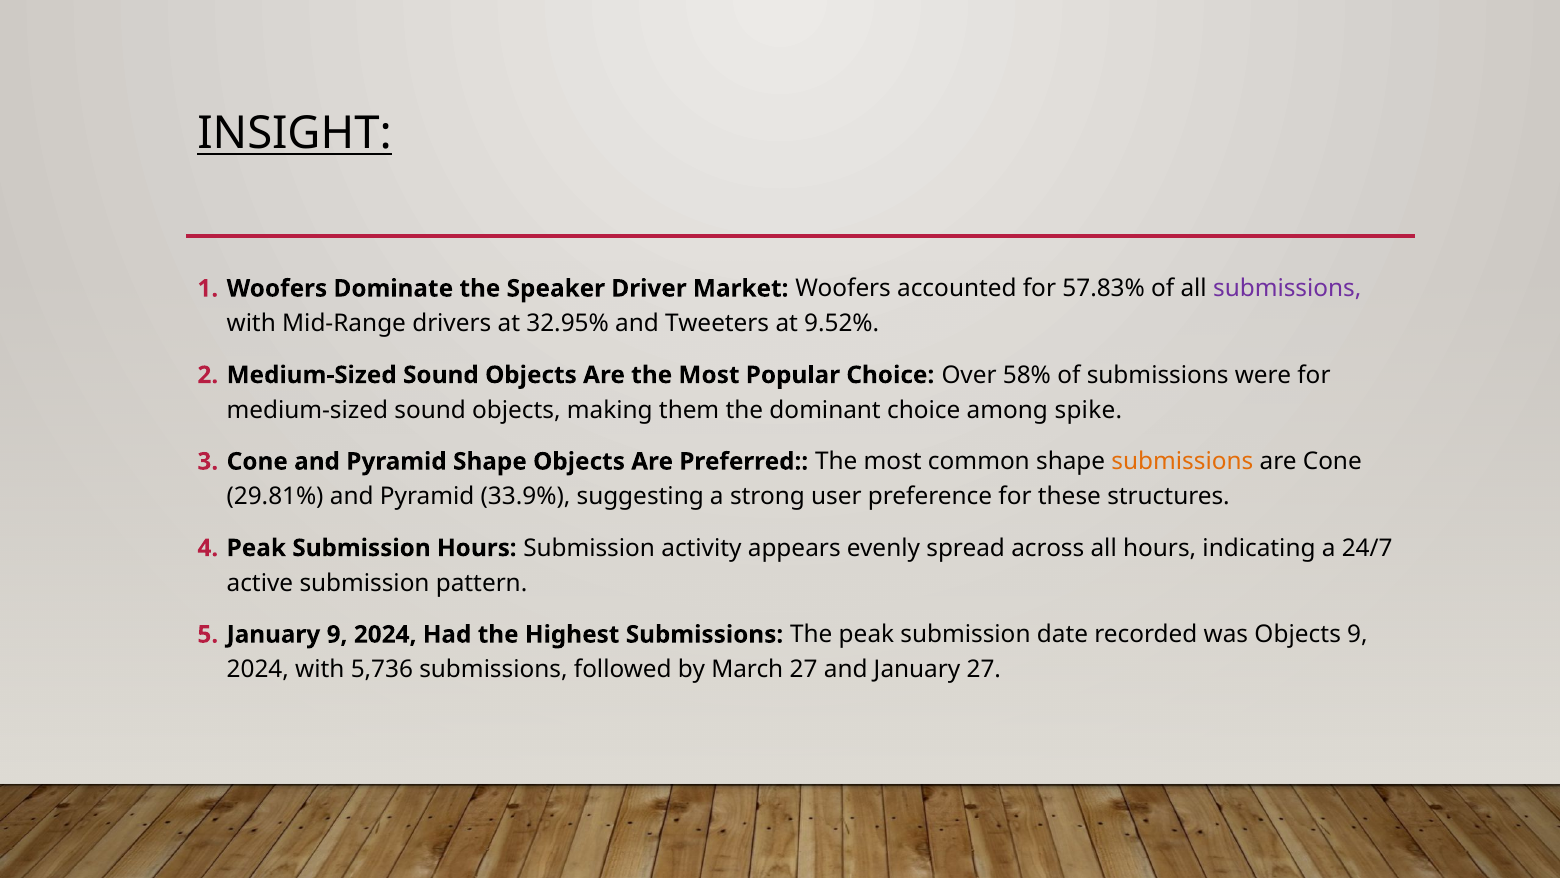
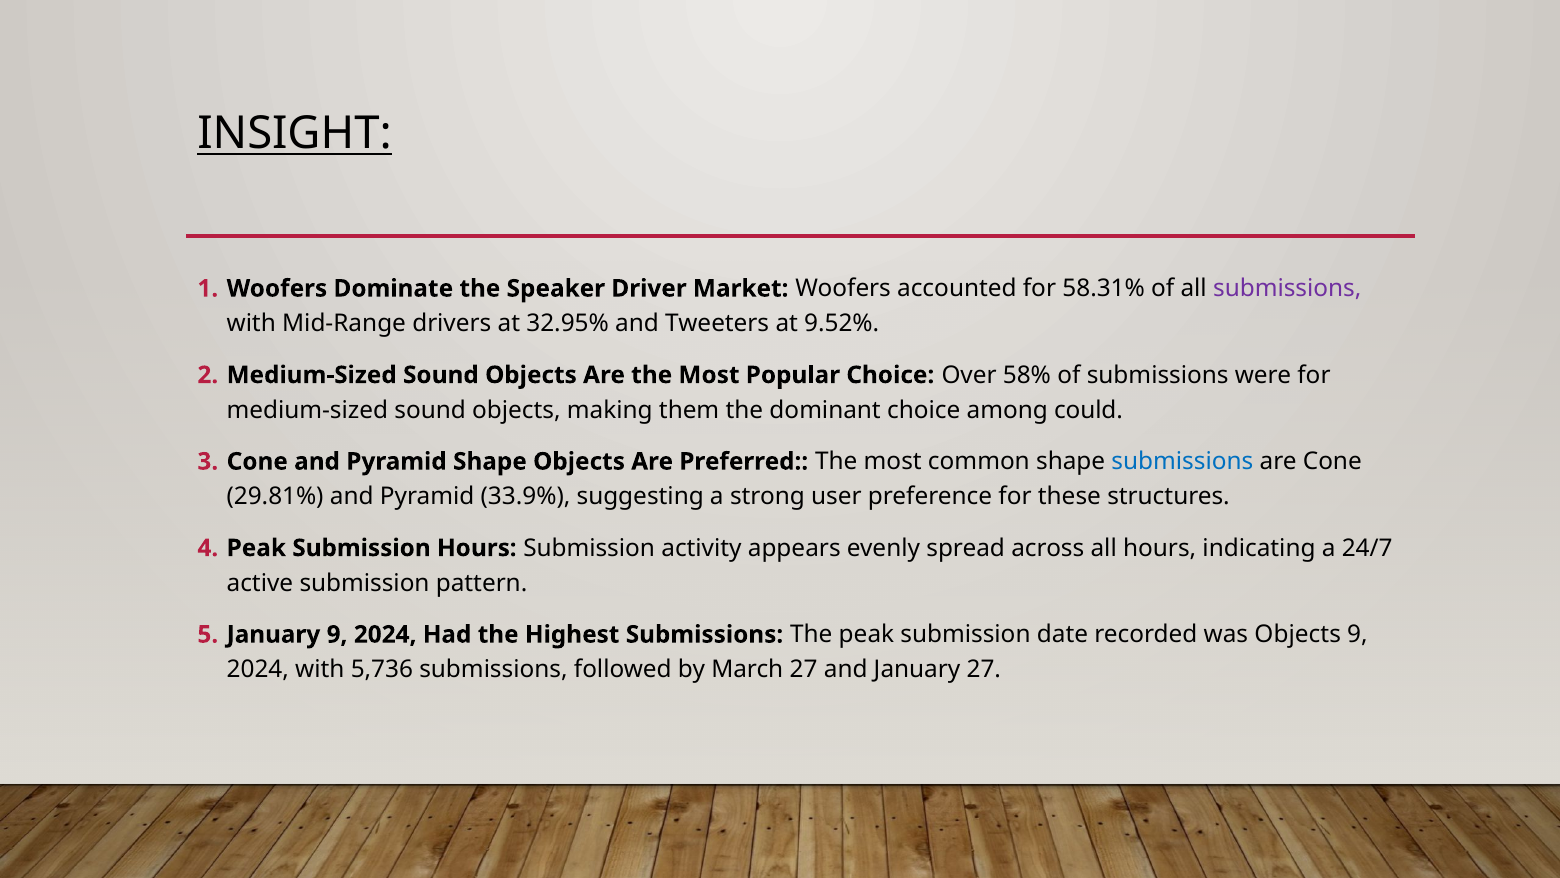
57.83%: 57.83% -> 58.31%
spike: spike -> could
submissions at (1182, 461) colour: orange -> blue
